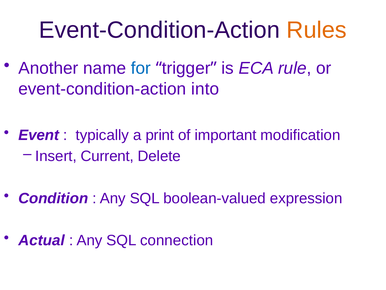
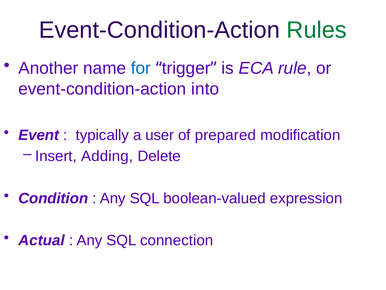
Rules colour: orange -> green
print: print -> user
important: important -> prepared
Current: Current -> Adding
